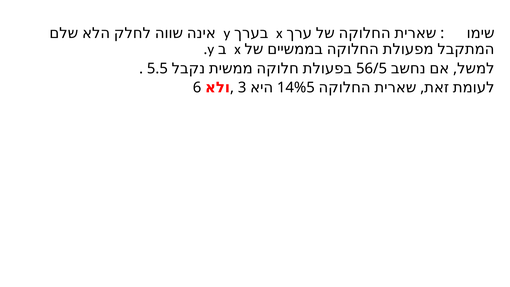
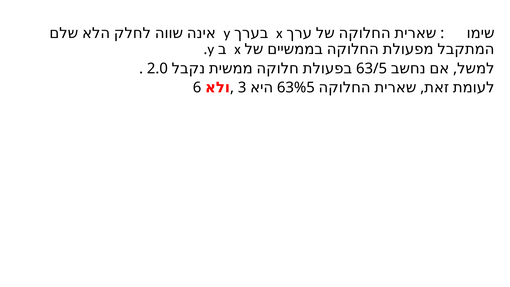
5.5: 5.5 -> 2.0
56/5: 56/5 -> 63/5
14%5: 14%5 -> 63%5
